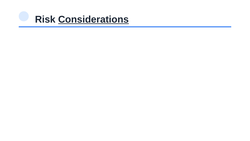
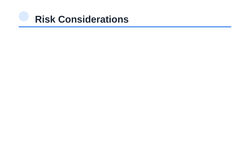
Considerations underline: present -> none
